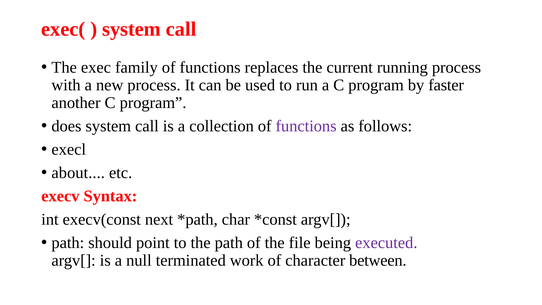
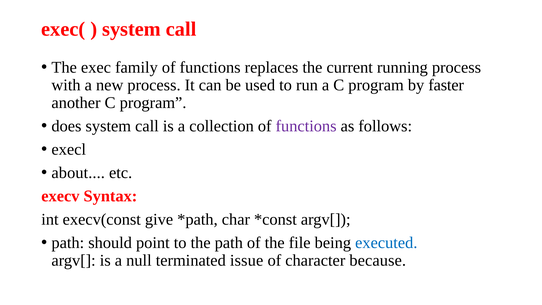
next: next -> give
executed colour: purple -> blue
work: work -> issue
between: between -> because
